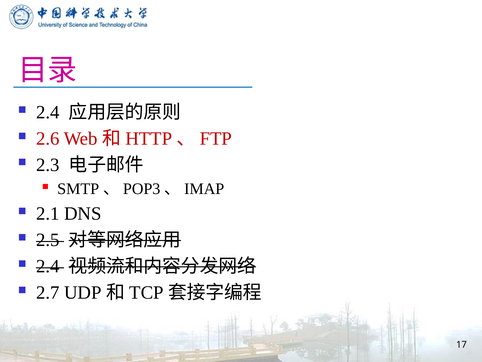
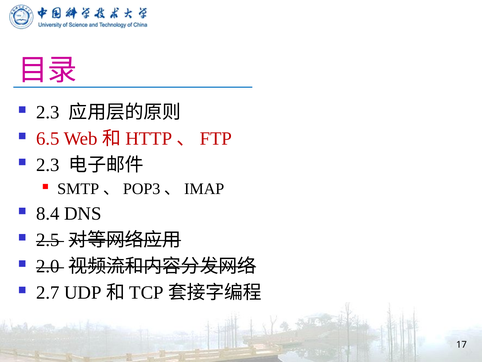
2.4 at (48, 112): 2.4 -> 2.3
2.6: 2.6 -> 6.5
2.1: 2.1 -> 8.4
2.4 at (48, 266): 2.4 -> 2.0
